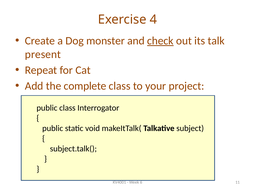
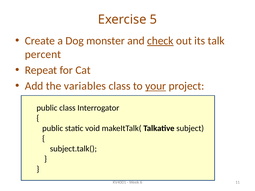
4: 4 -> 5
present: present -> percent
complete: complete -> variables
your underline: none -> present
